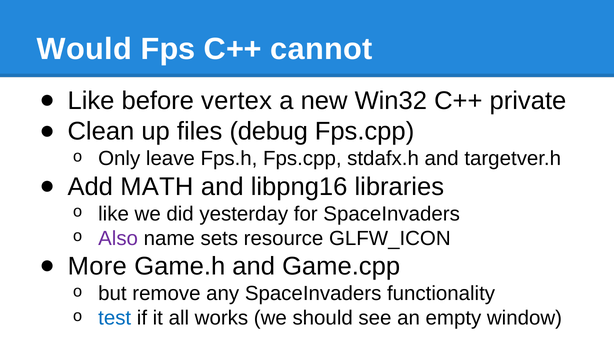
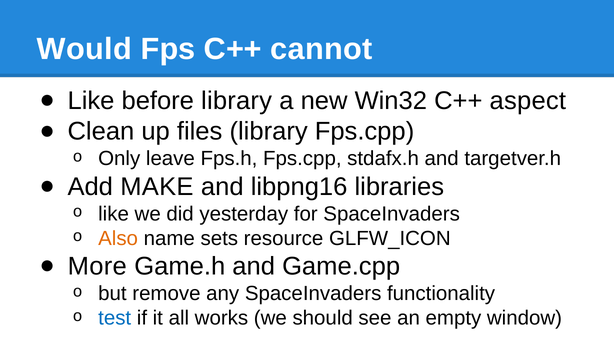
before vertex: vertex -> library
private: private -> aspect
files debug: debug -> library
MATH: MATH -> MAKE
Also colour: purple -> orange
